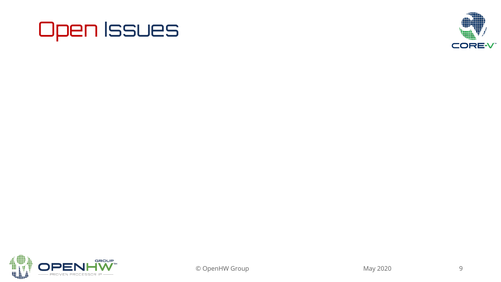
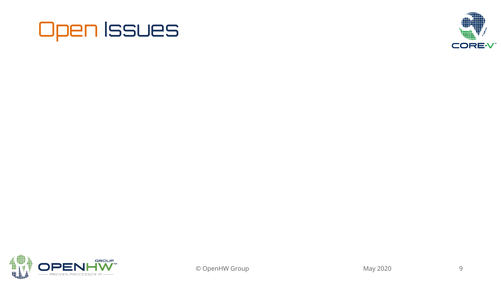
Open colour: red -> orange
